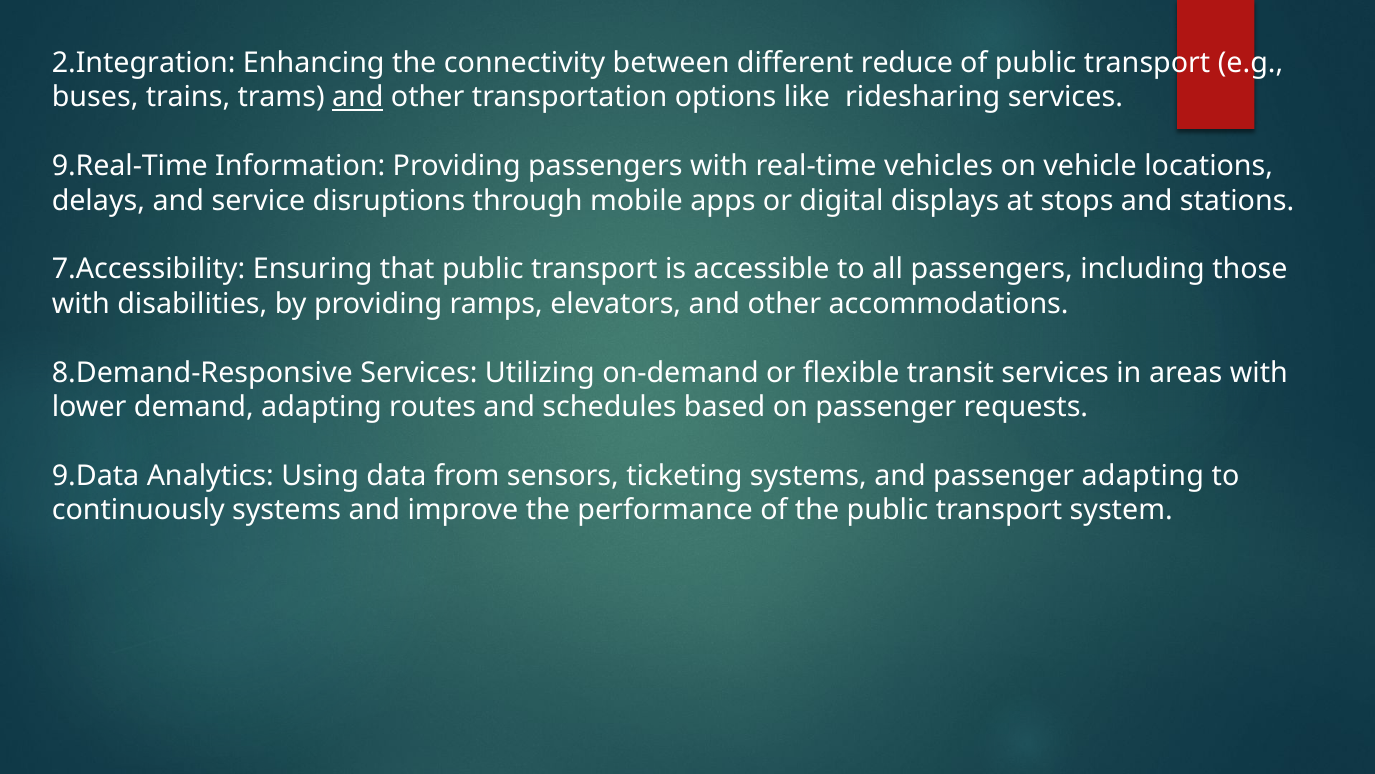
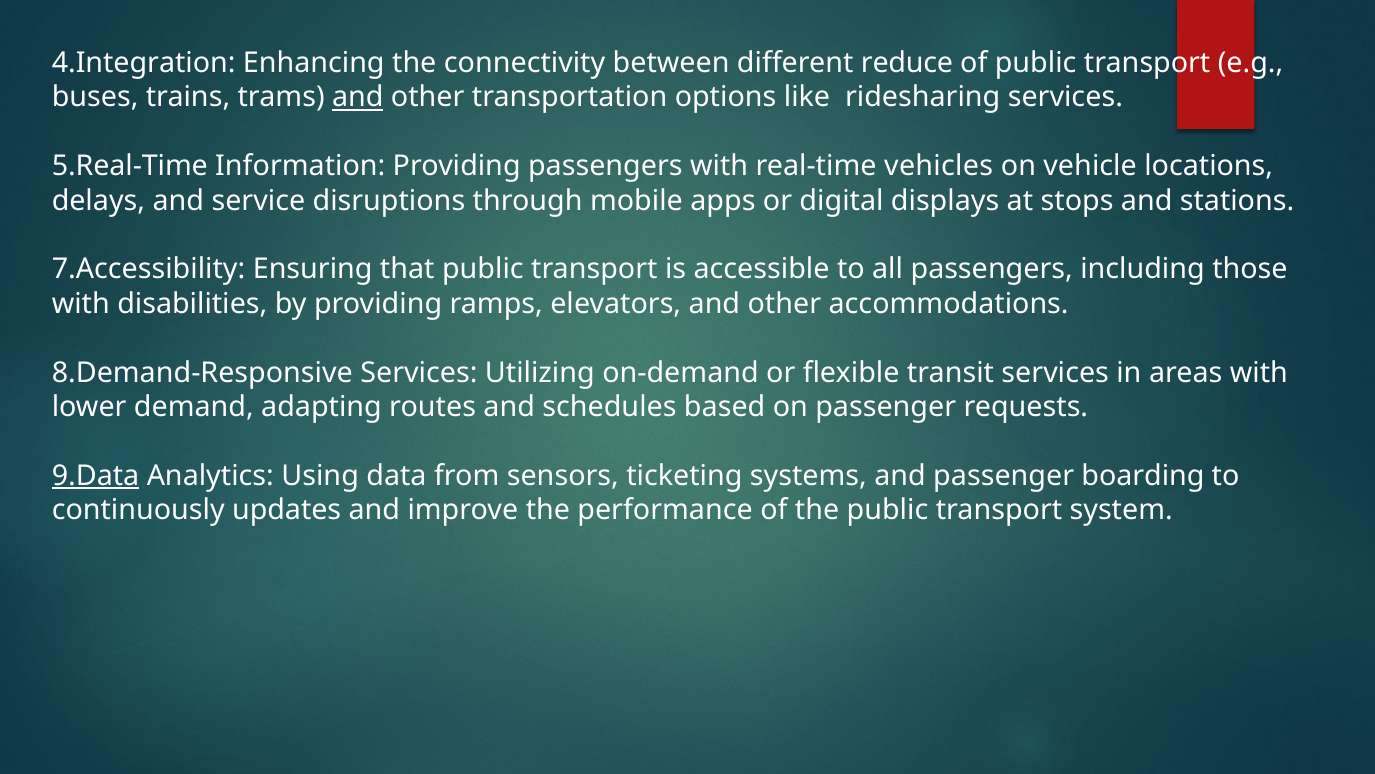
2.Integration: 2.Integration -> 4.Integration
9.Real-Time: 9.Real-Time -> 5.Real-Time
9.Data underline: none -> present
passenger adapting: adapting -> boarding
continuously systems: systems -> updates
